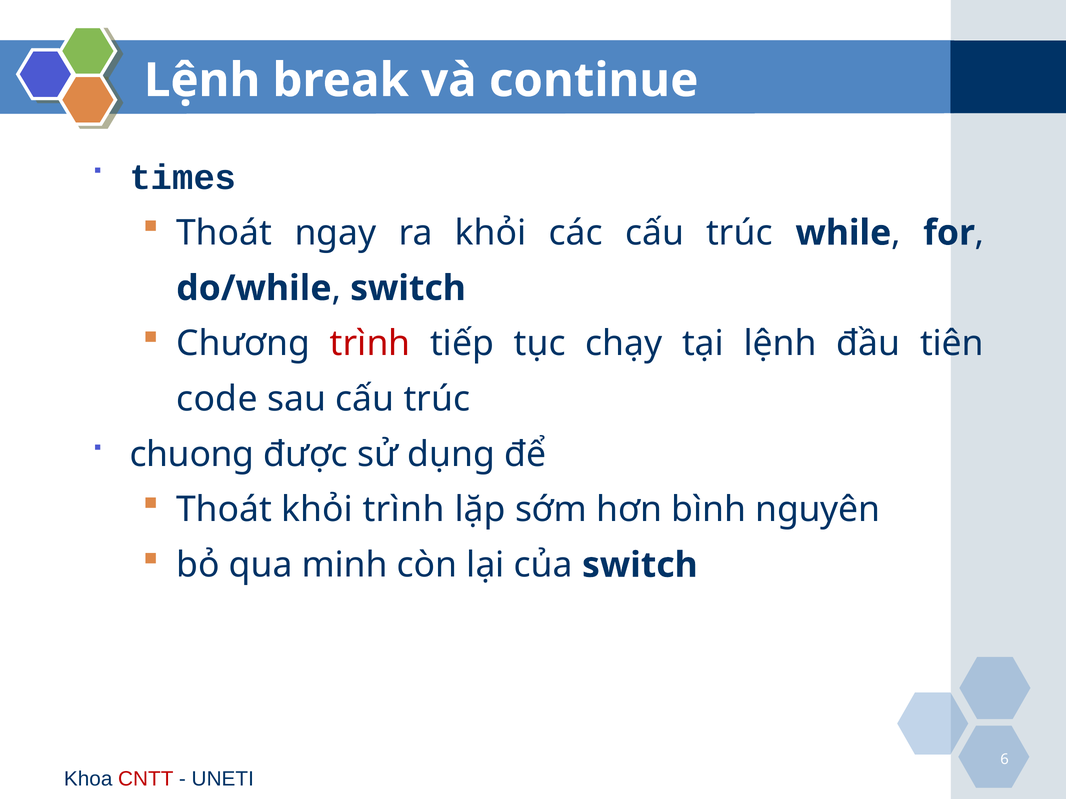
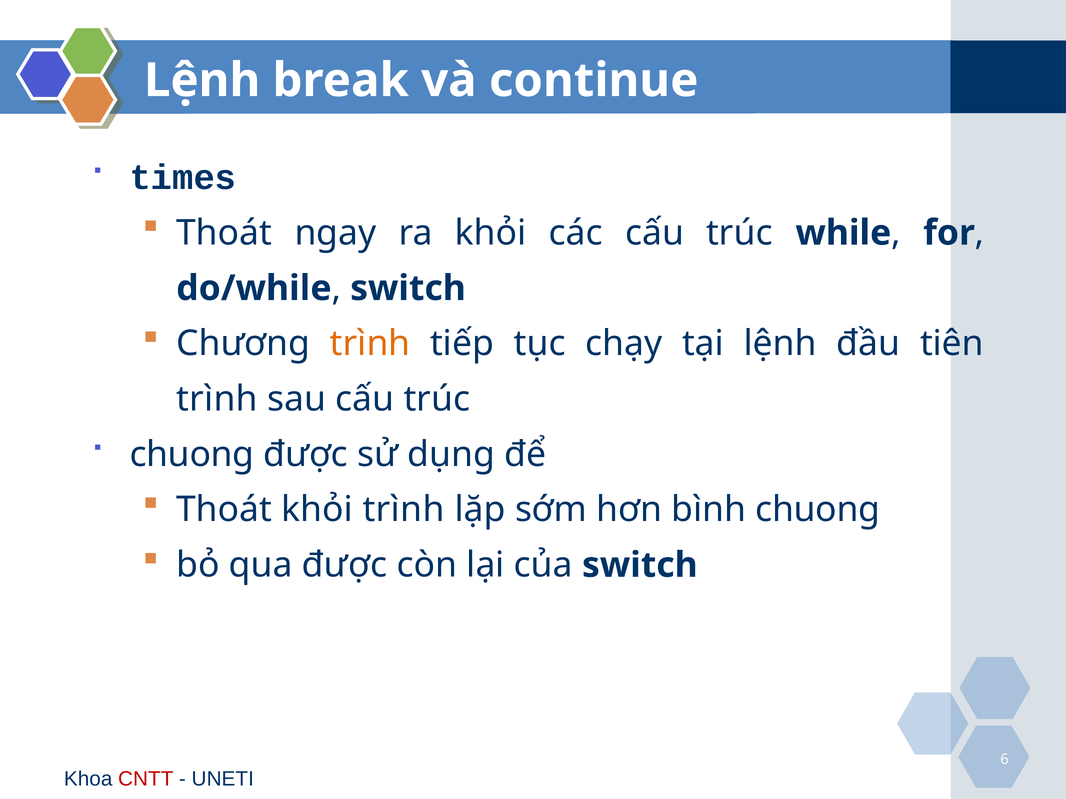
trình at (370, 344) colour: red -> orange
code at (217, 399): code -> trình
bình nguyên: nguyên -> chuong
qua minh: minh -> được
